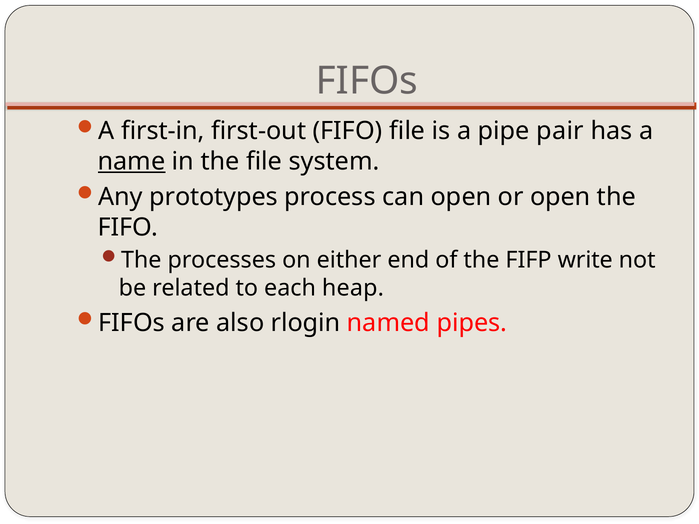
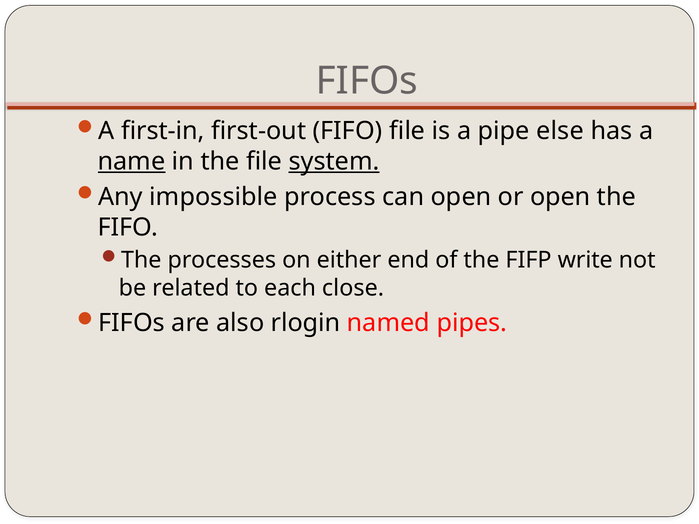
pair: pair -> else
system underline: none -> present
prototypes: prototypes -> impossible
heap: heap -> close
